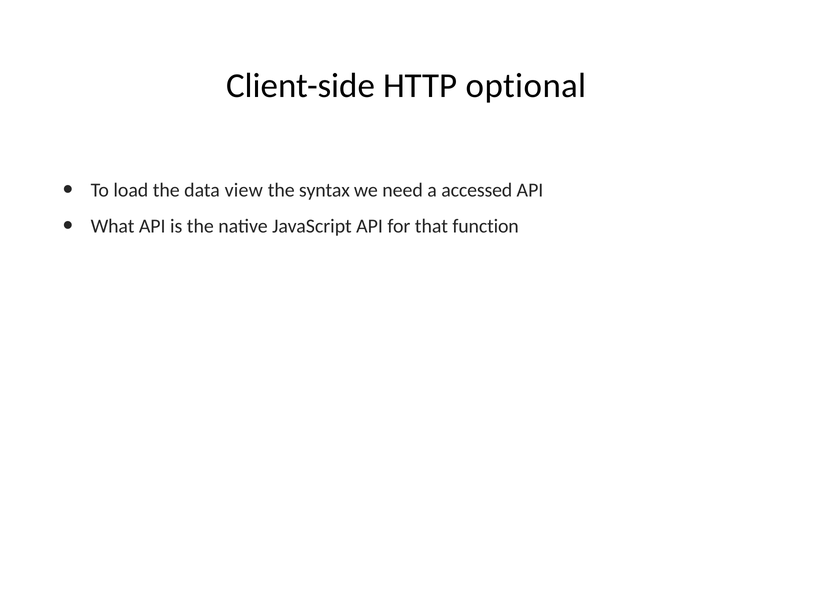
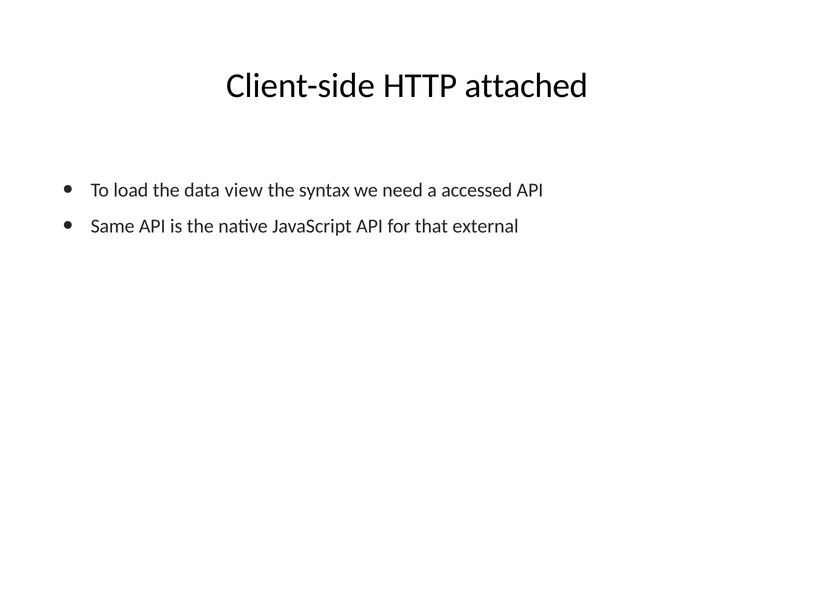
optional: optional -> attached
What: What -> Same
function: function -> external
